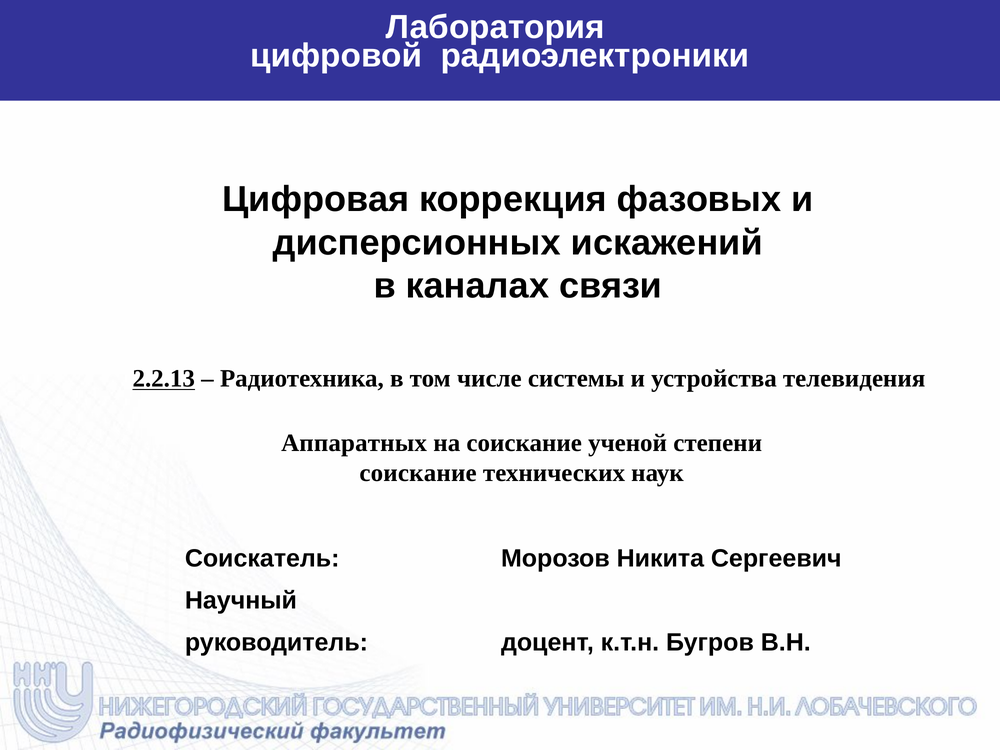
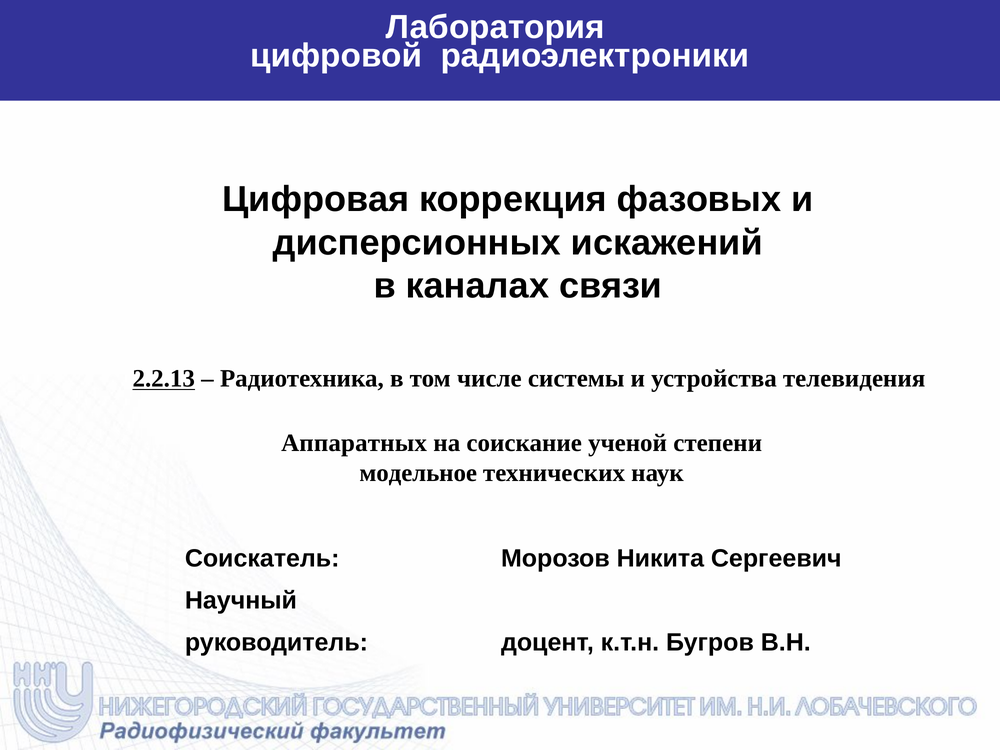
соискание at (418, 473): соискание -> модельное
